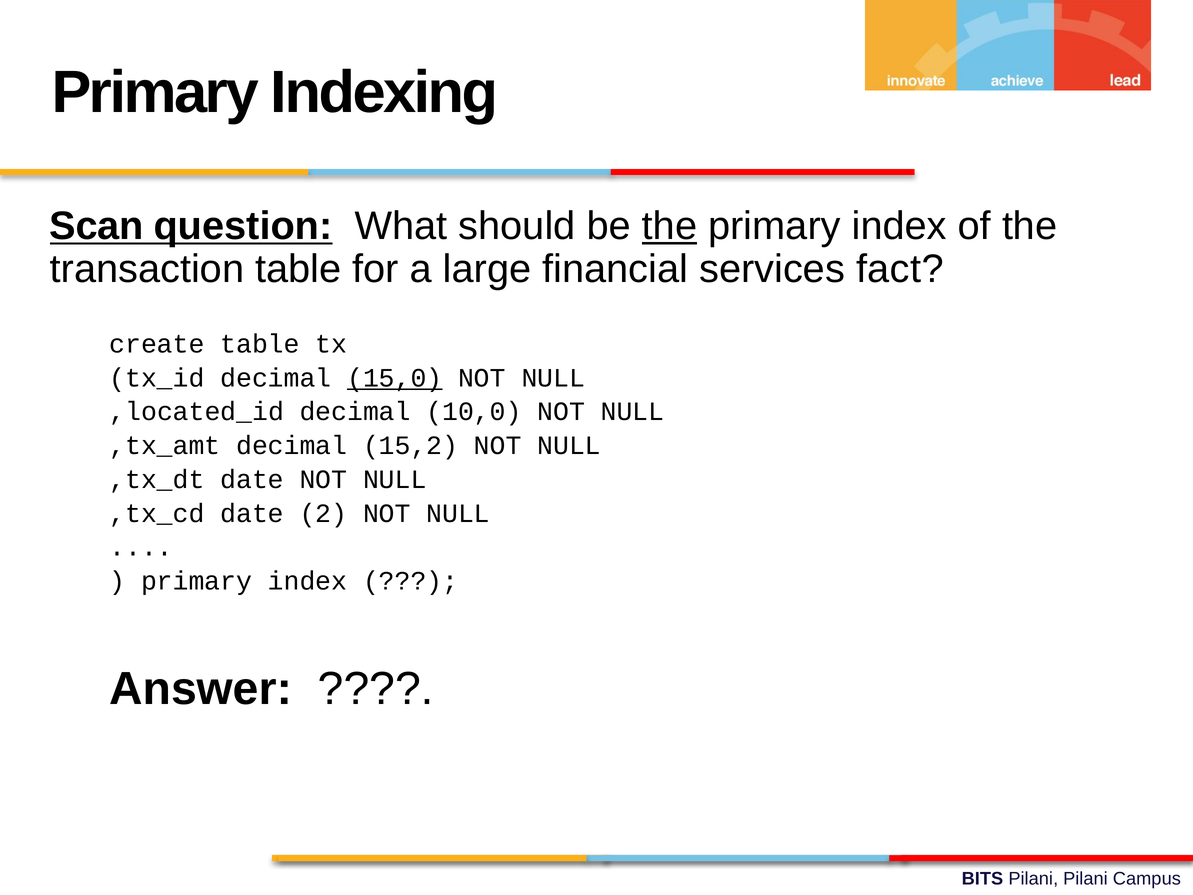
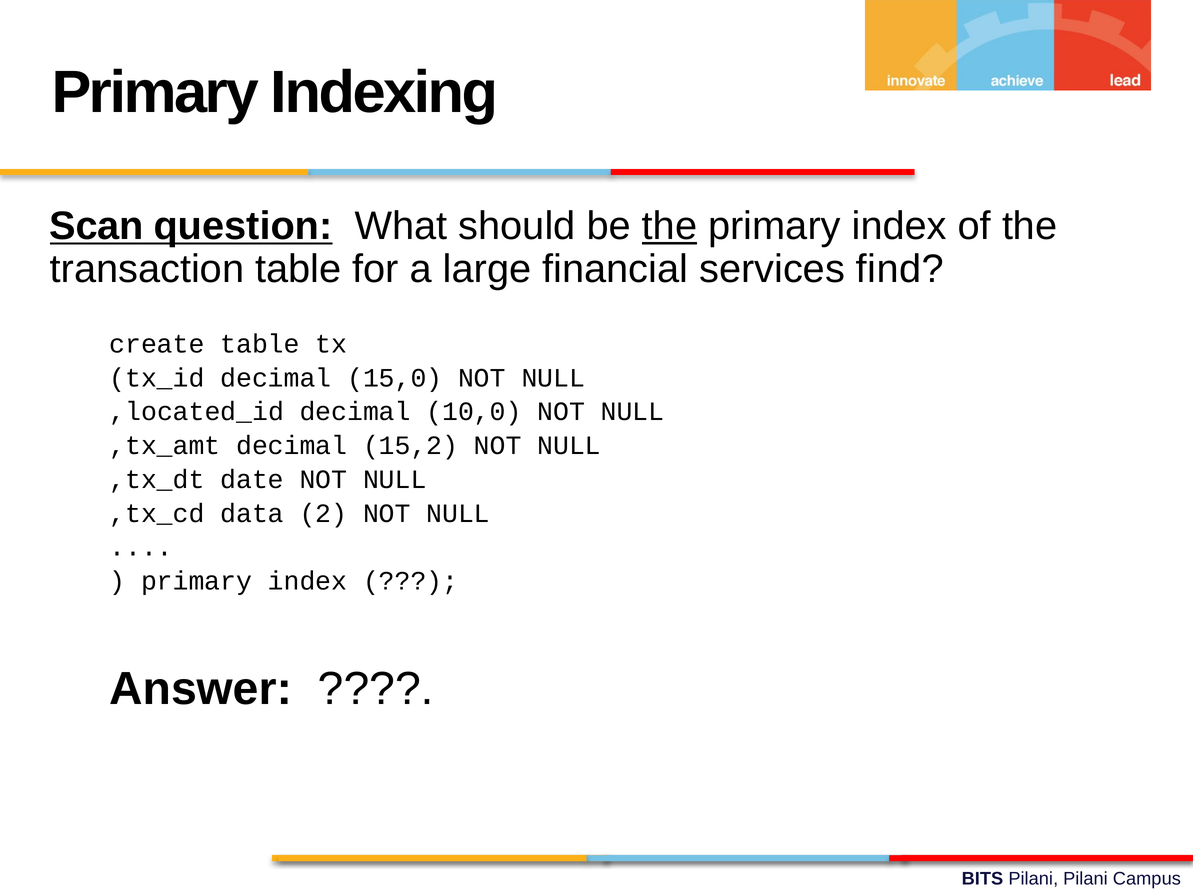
fact: fact -> find
15,0 underline: present -> none
,tx_cd date: date -> data
